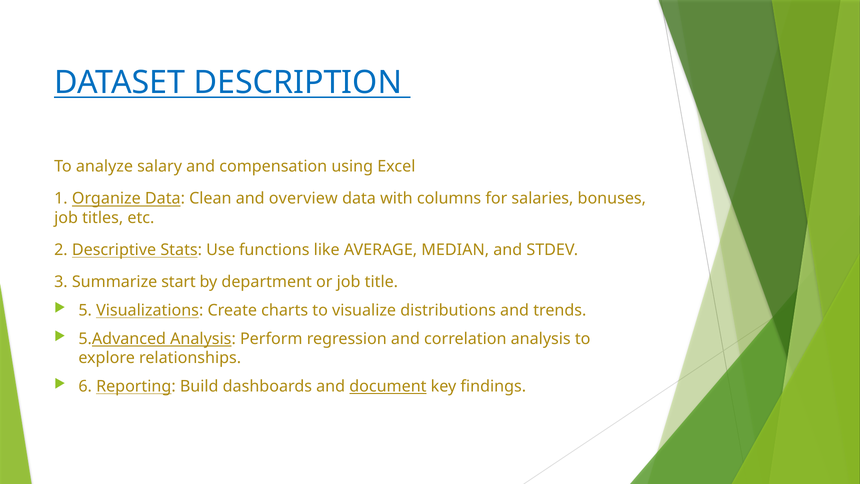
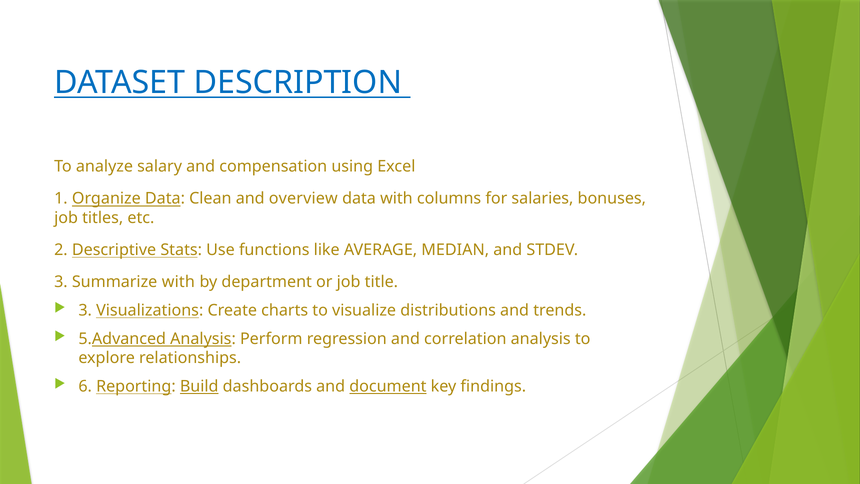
Summarize start: start -> with
5 at (85, 310): 5 -> 3
Build underline: none -> present
